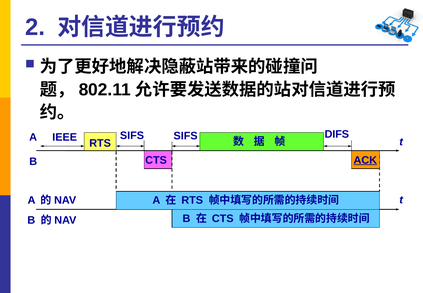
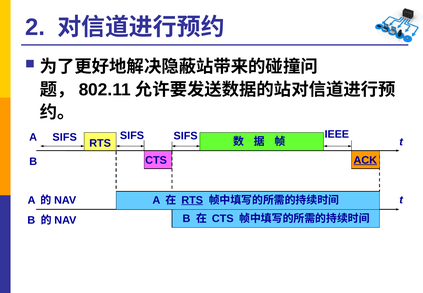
IEEE at (65, 137): IEEE -> SIFS
DIFS: DIFS -> IEEE
RTS at (192, 200) underline: none -> present
